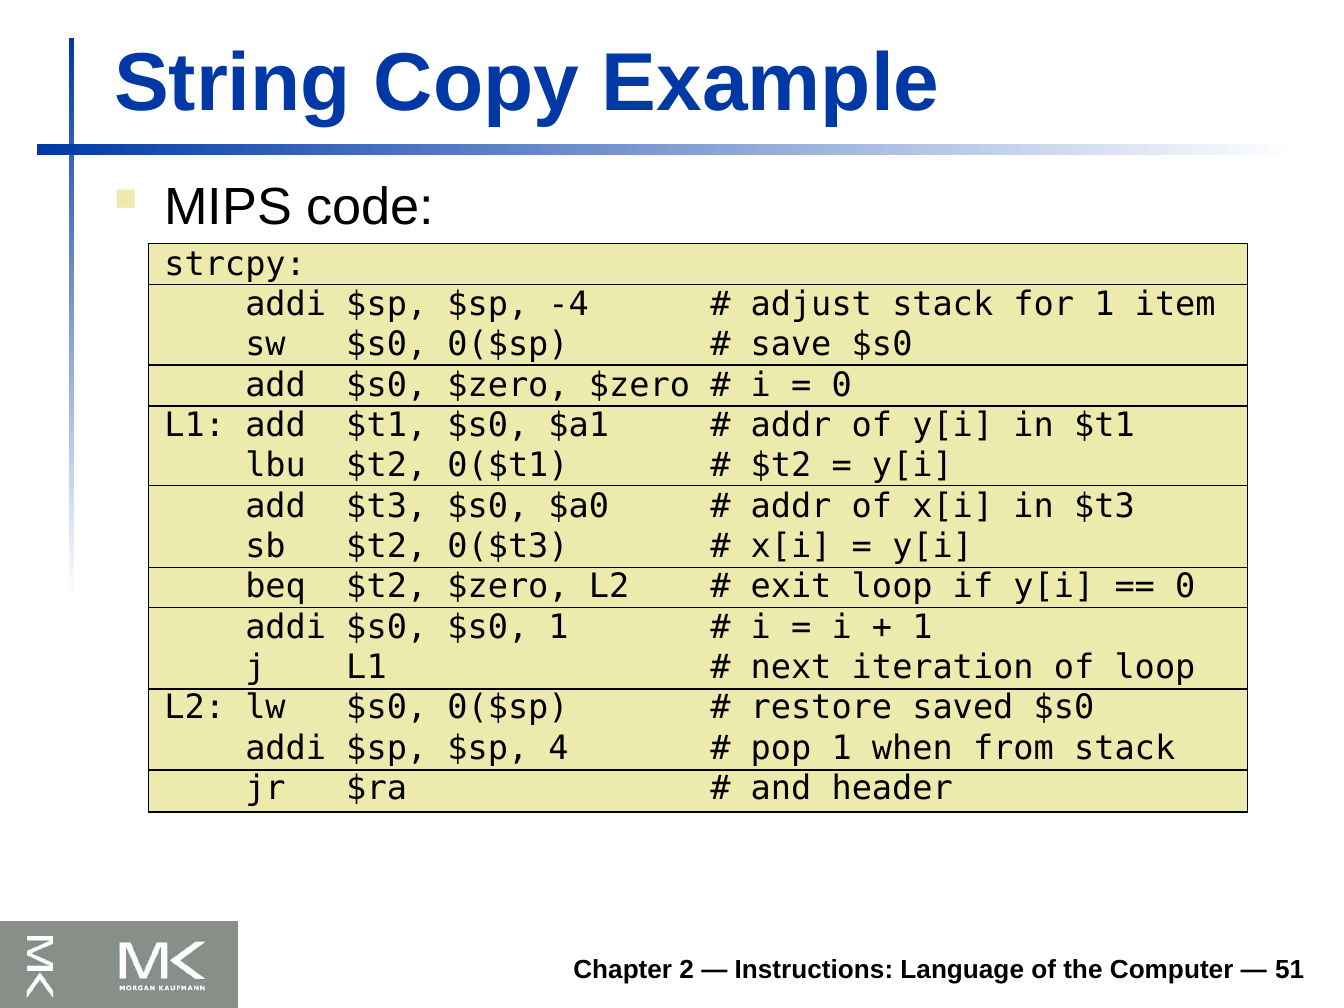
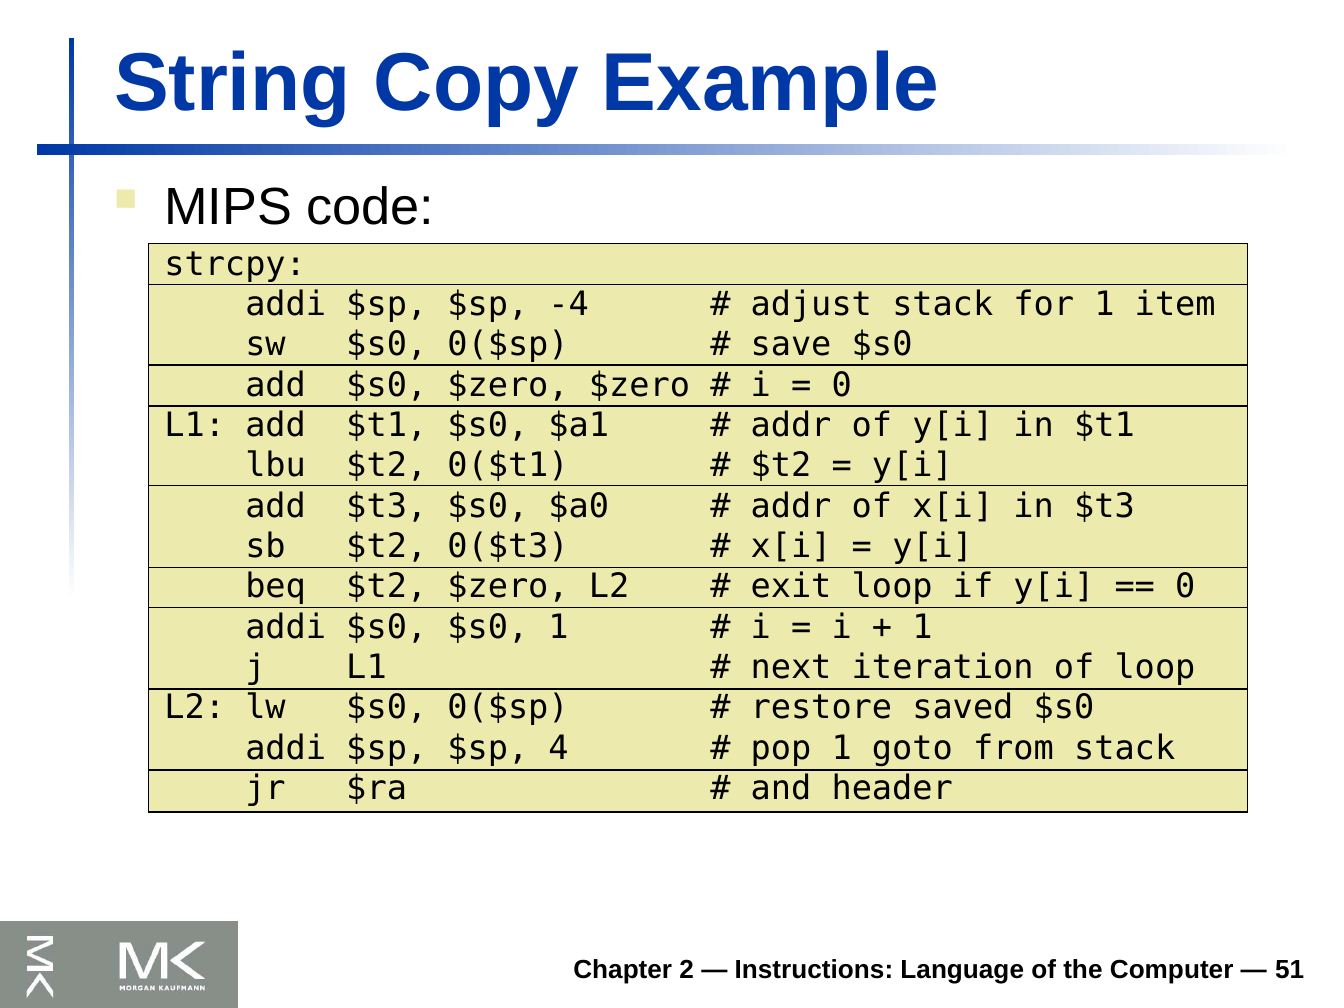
when: when -> goto
